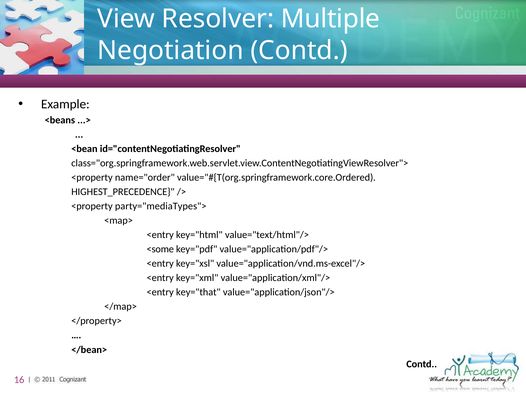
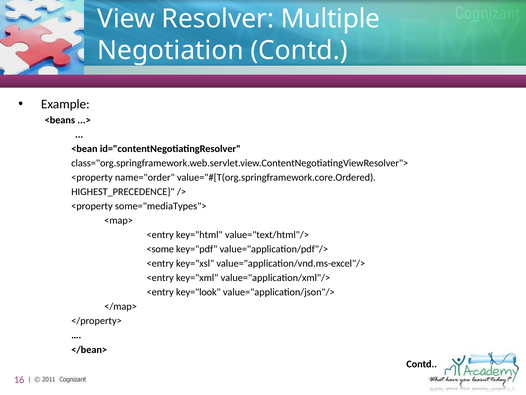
party="mediaTypes">: party="mediaTypes"> -> some="mediaTypes">
key="that: key="that -> key="look
